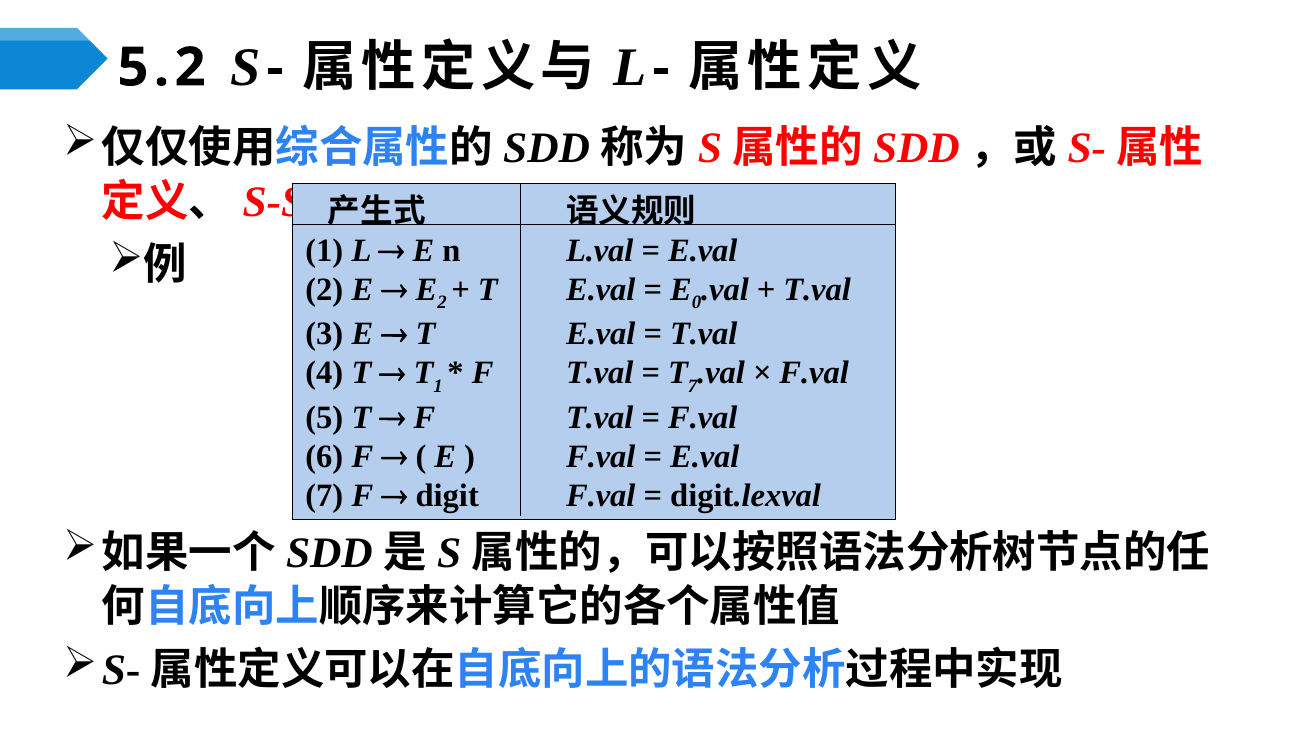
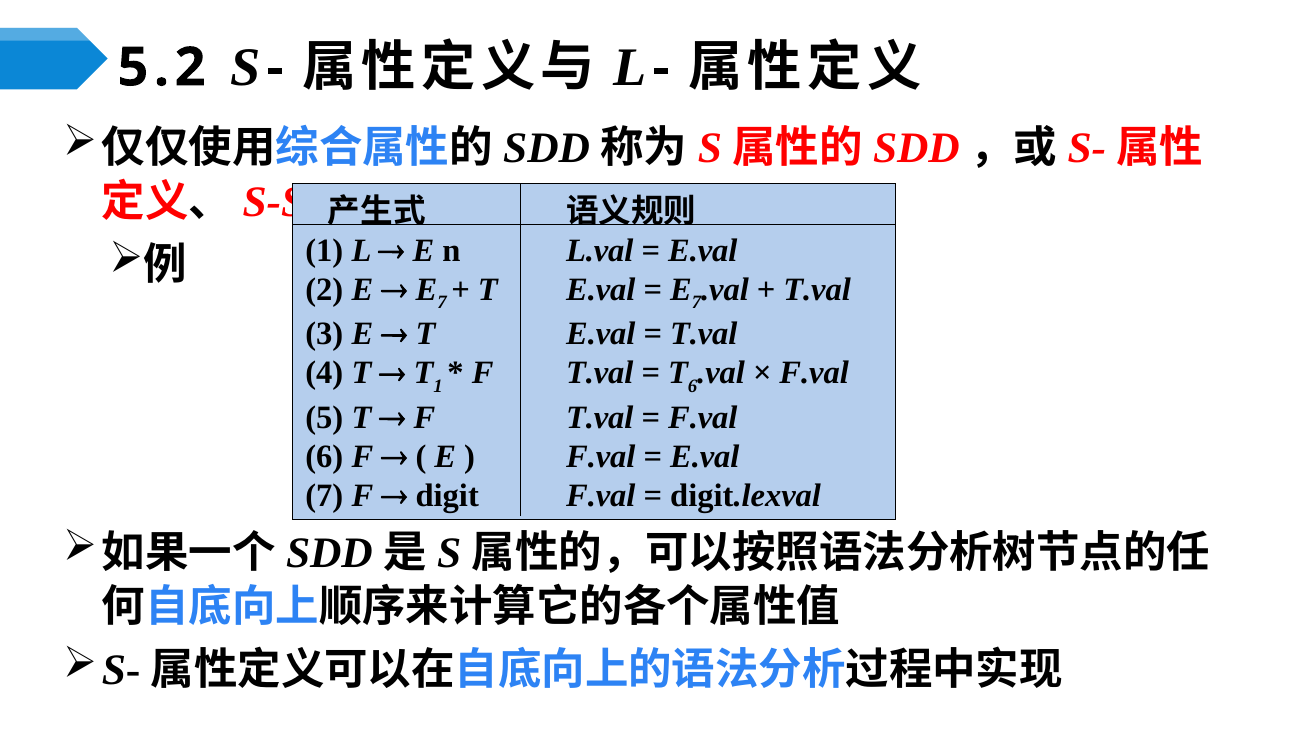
2 at (442, 302): 2 -> 7
0 at (697, 302): 0 -> 7
T 7: 7 -> 6
